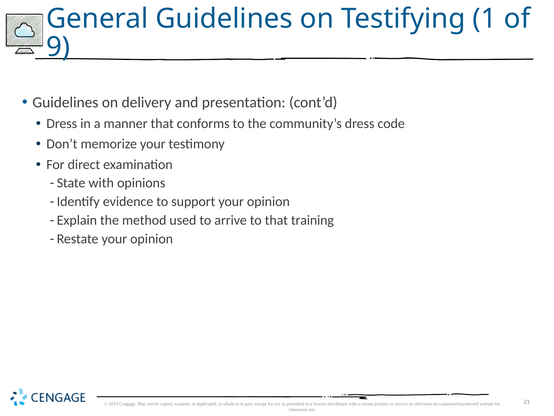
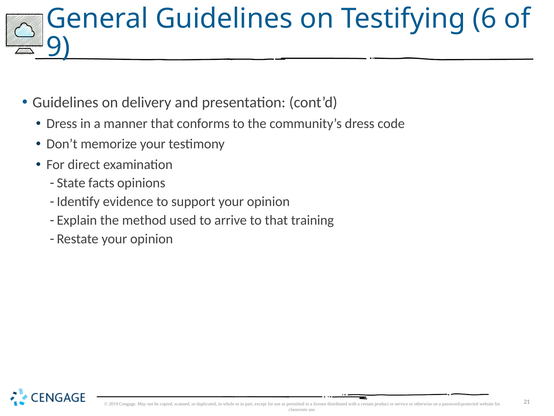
1: 1 -> 6
State with: with -> facts
